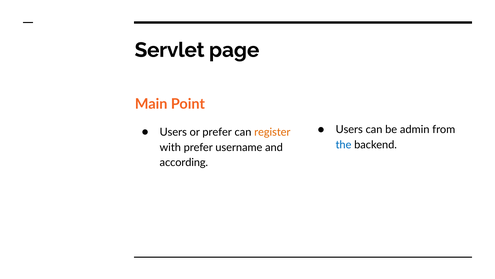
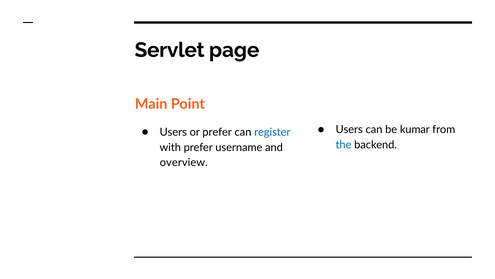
admin: admin -> kumar
register colour: orange -> blue
according: according -> overview
